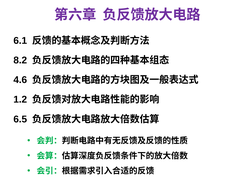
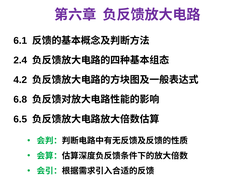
8.2: 8.2 -> 2.4
4.6: 4.6 -> 4.2
1.2: 1.2 -> 6.8
